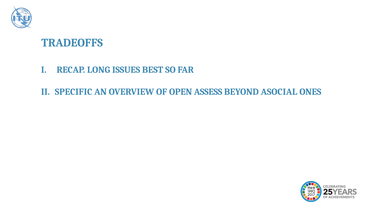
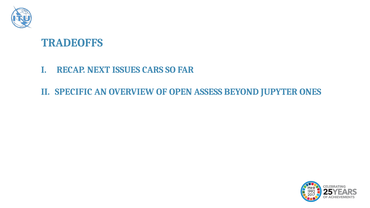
LONG: LONG -> NEXT
BEST: BEST -> CARS
ASOCIAL: ASOCIAL -> JUPYTER
